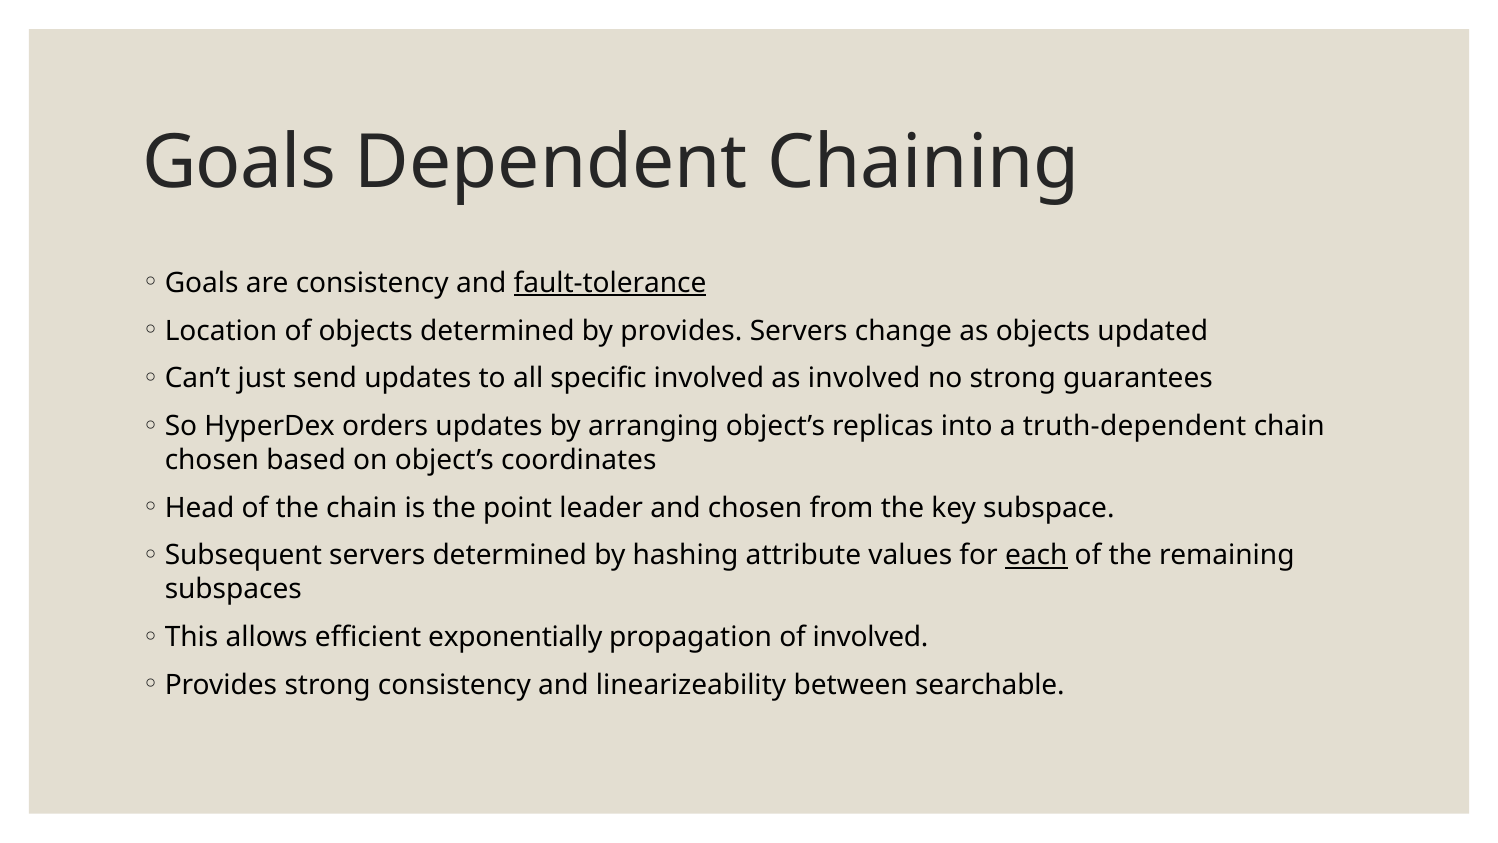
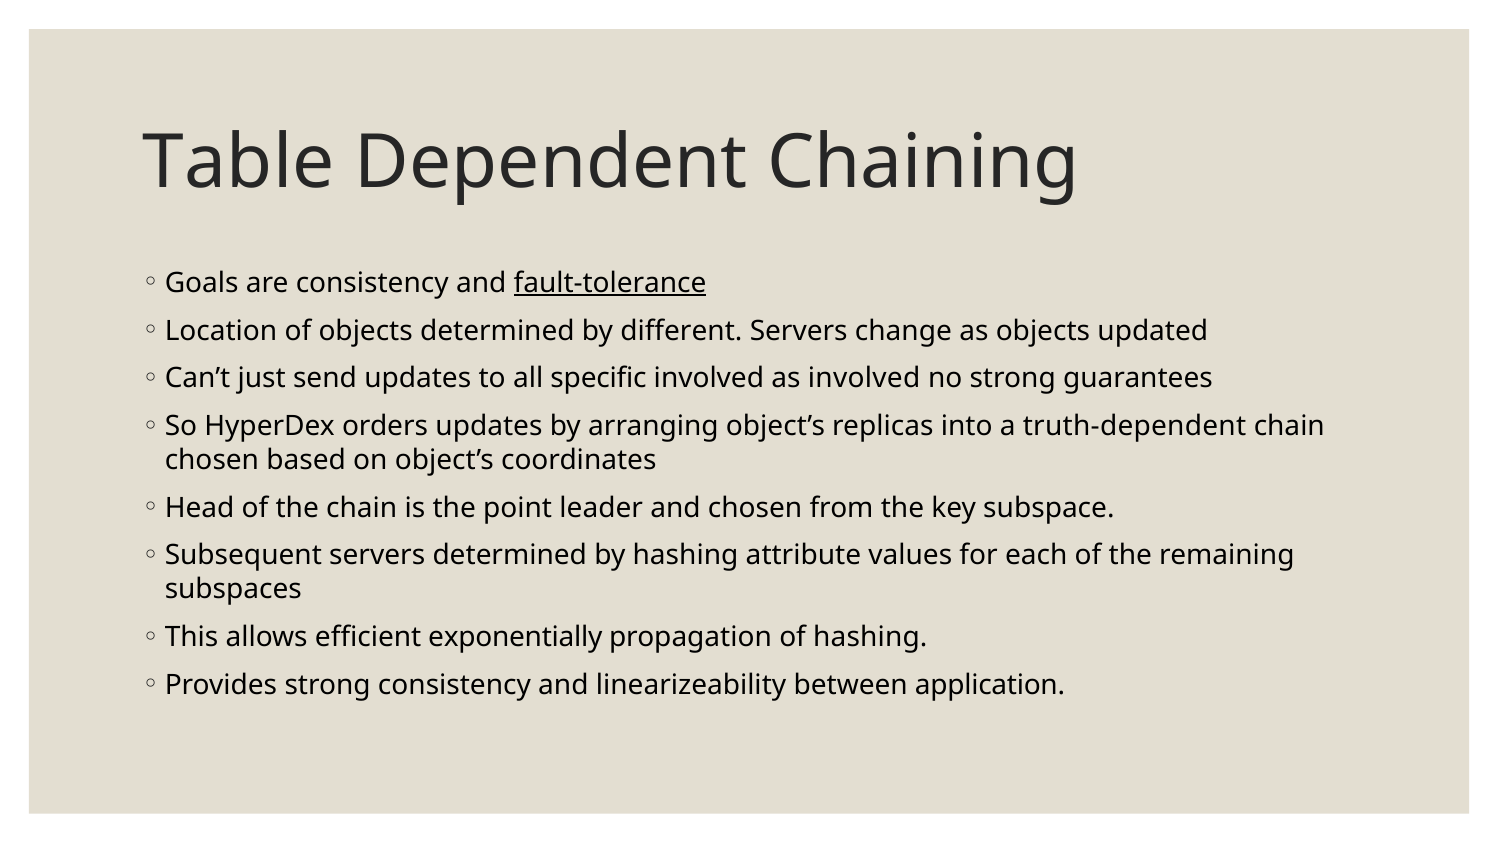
Goals at (239, 163): Goals -> Table
by provides: provides -> different
each underline: present -> none
of involved: involved -> hashing
searchable: searchable -> application
